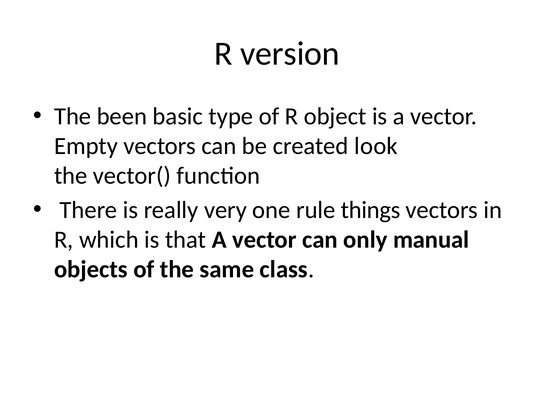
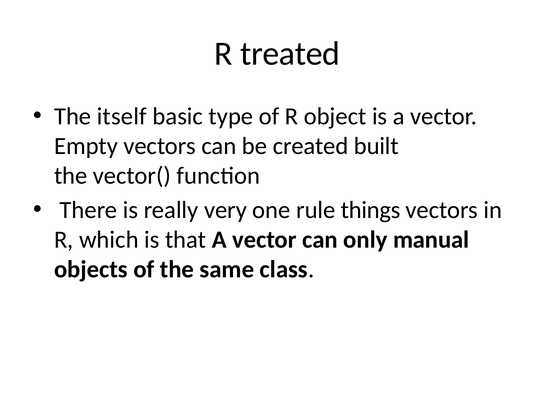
version: version -> treated
been: been -> itself
look: look -> built
